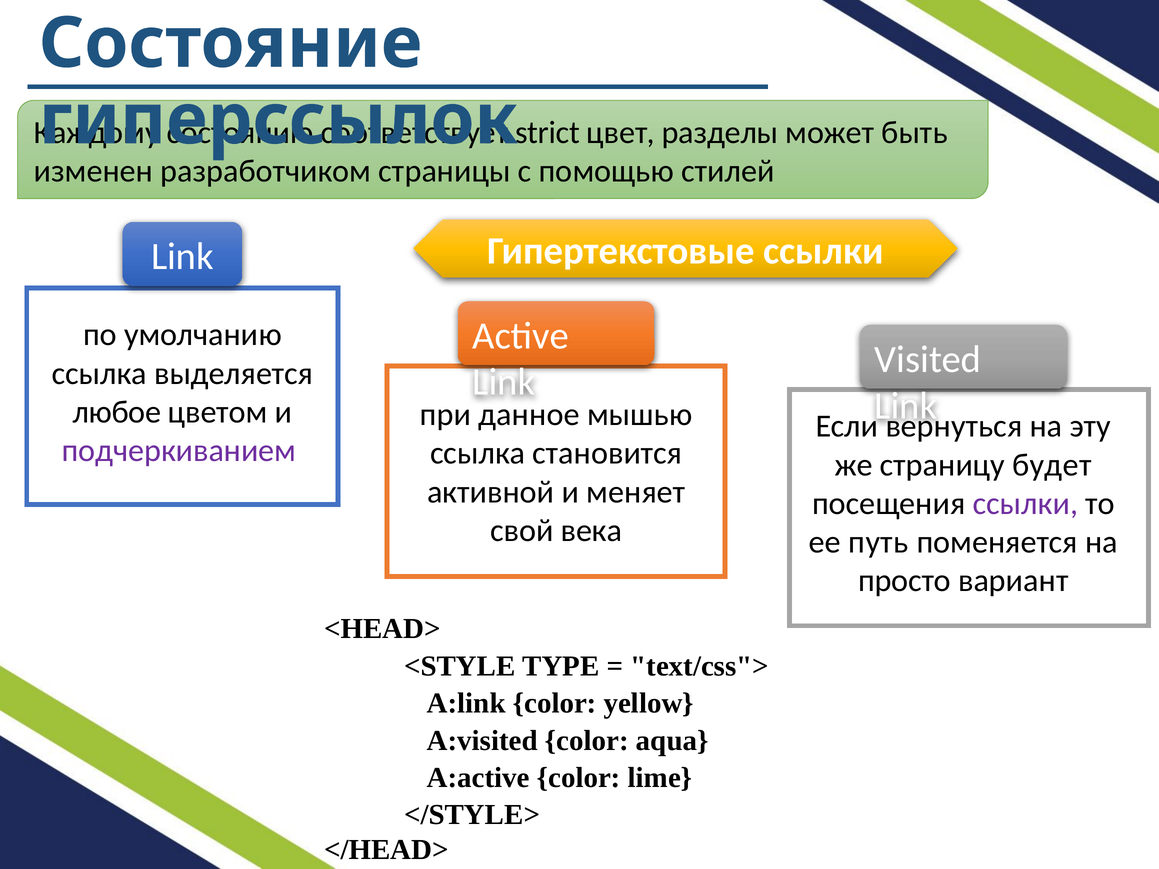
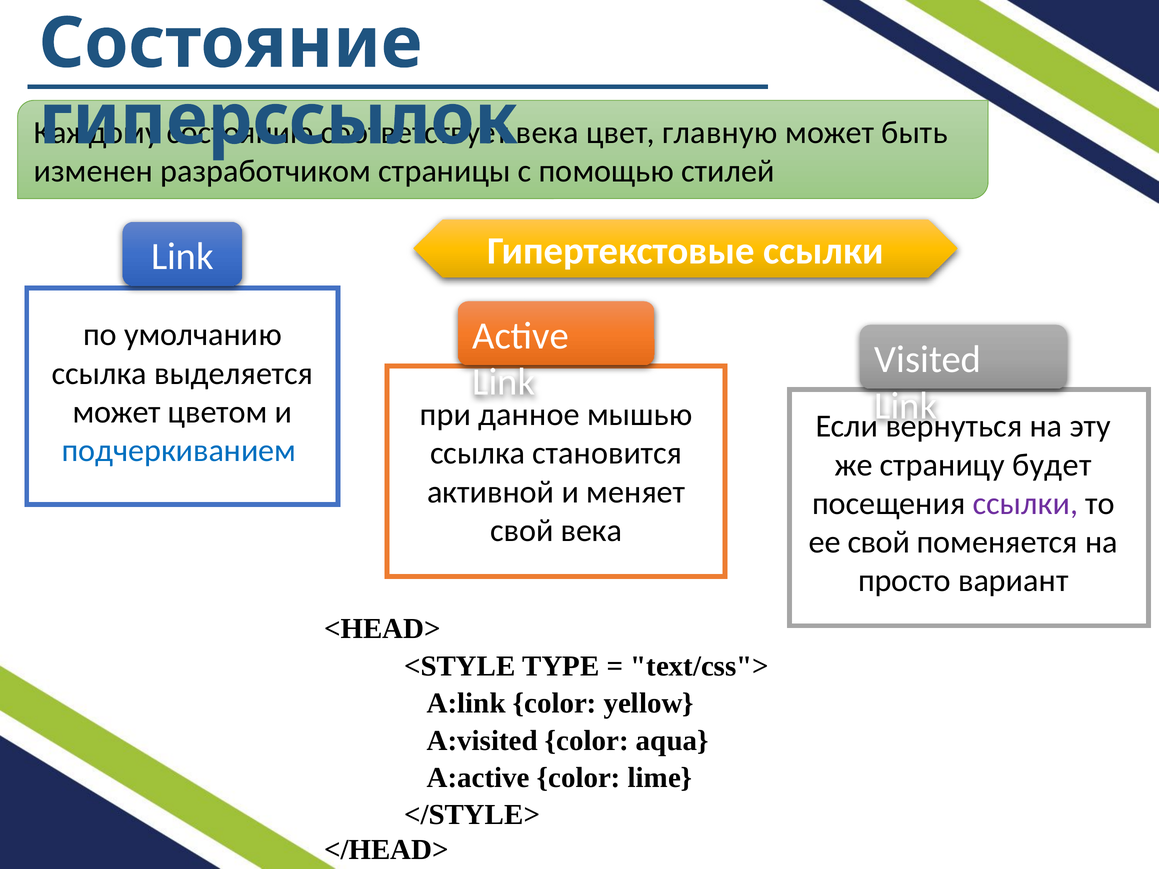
strict at (548, 132): strict -> века
разделы: разделы -> главную
любое at (117, 412): любое -> может
подчеркиванием colour: purple -> blue
ее путь: путь -> свой
